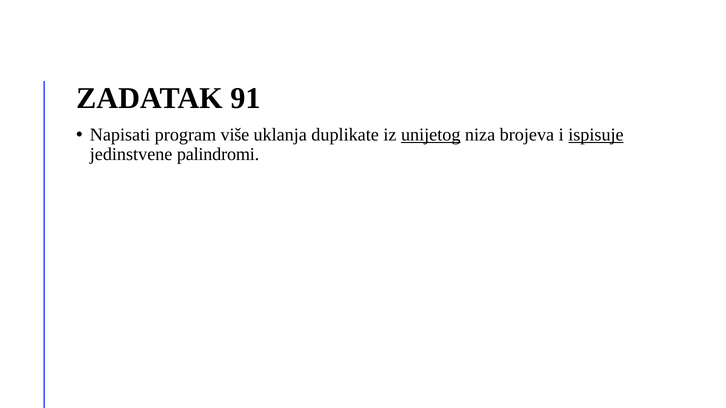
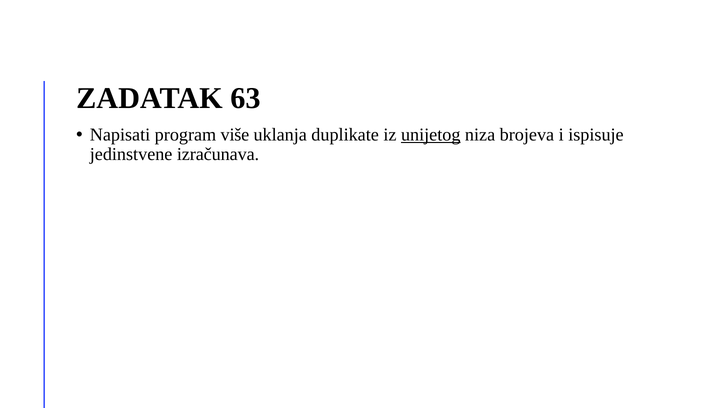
91: 91 -> 63
ispisuje underline: present -> none
palindromi: palindromi -> izračunava
